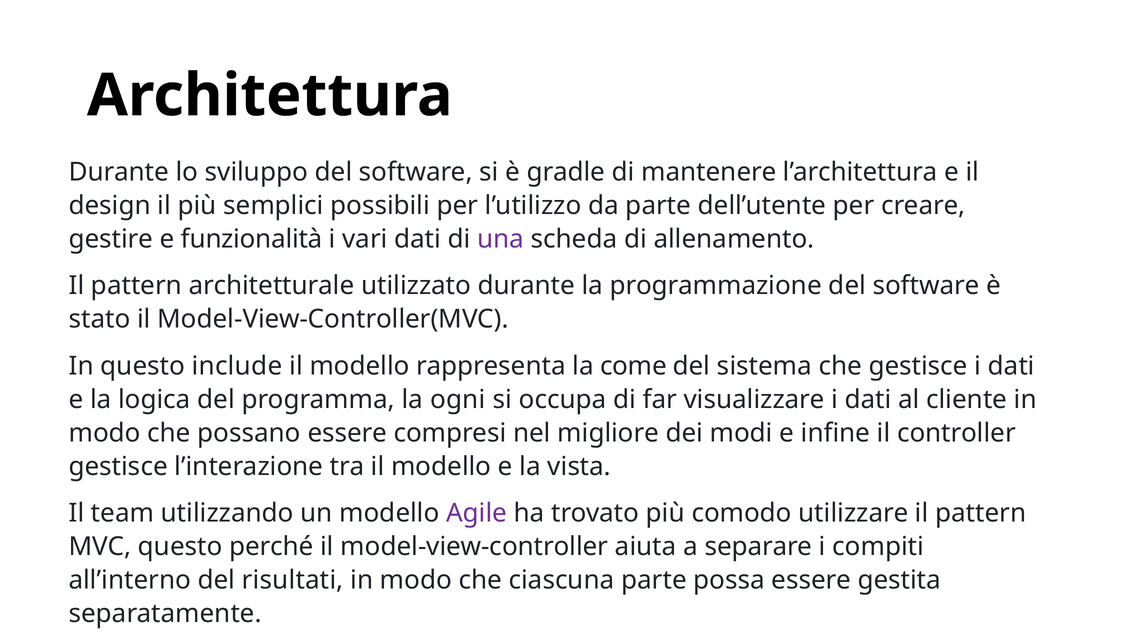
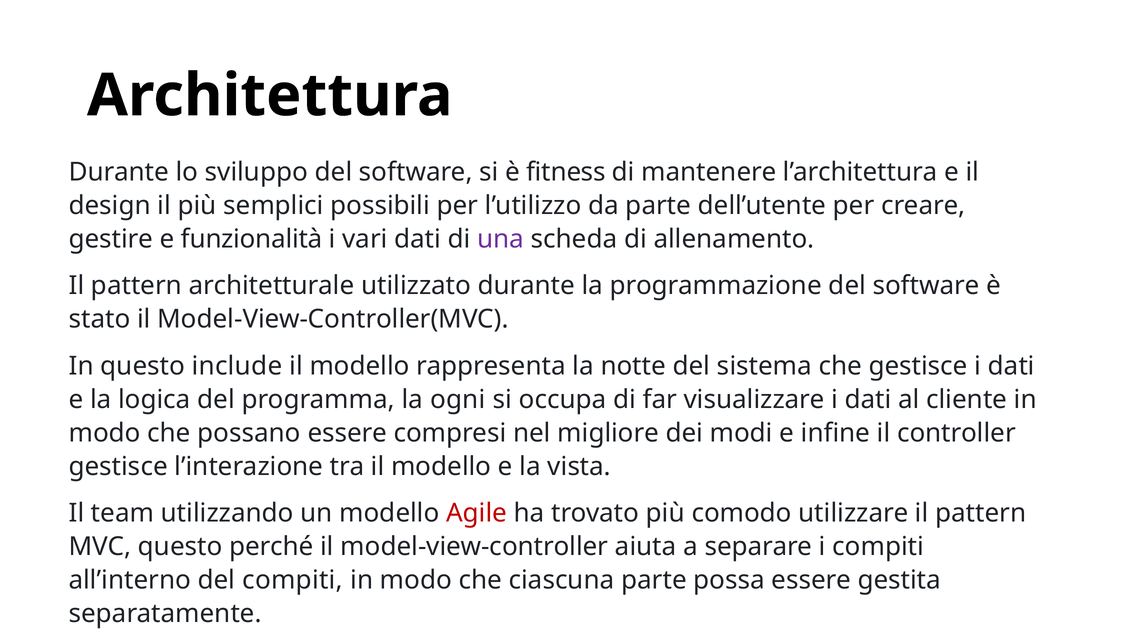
gradle: gradle -> fitness
come: come -> notte
Agile colour: purple -> red
del risultati: risultati -> compiti
